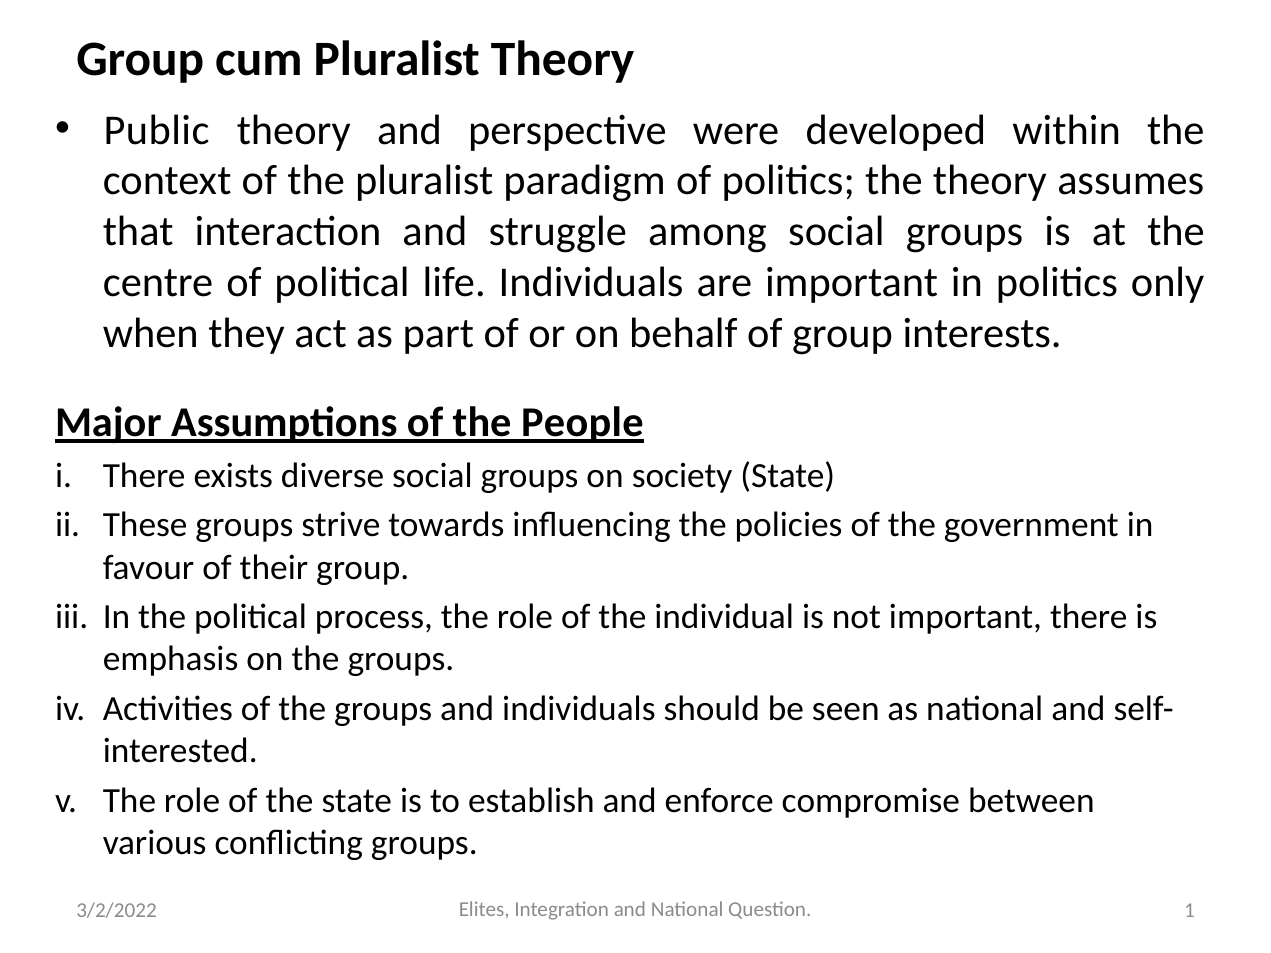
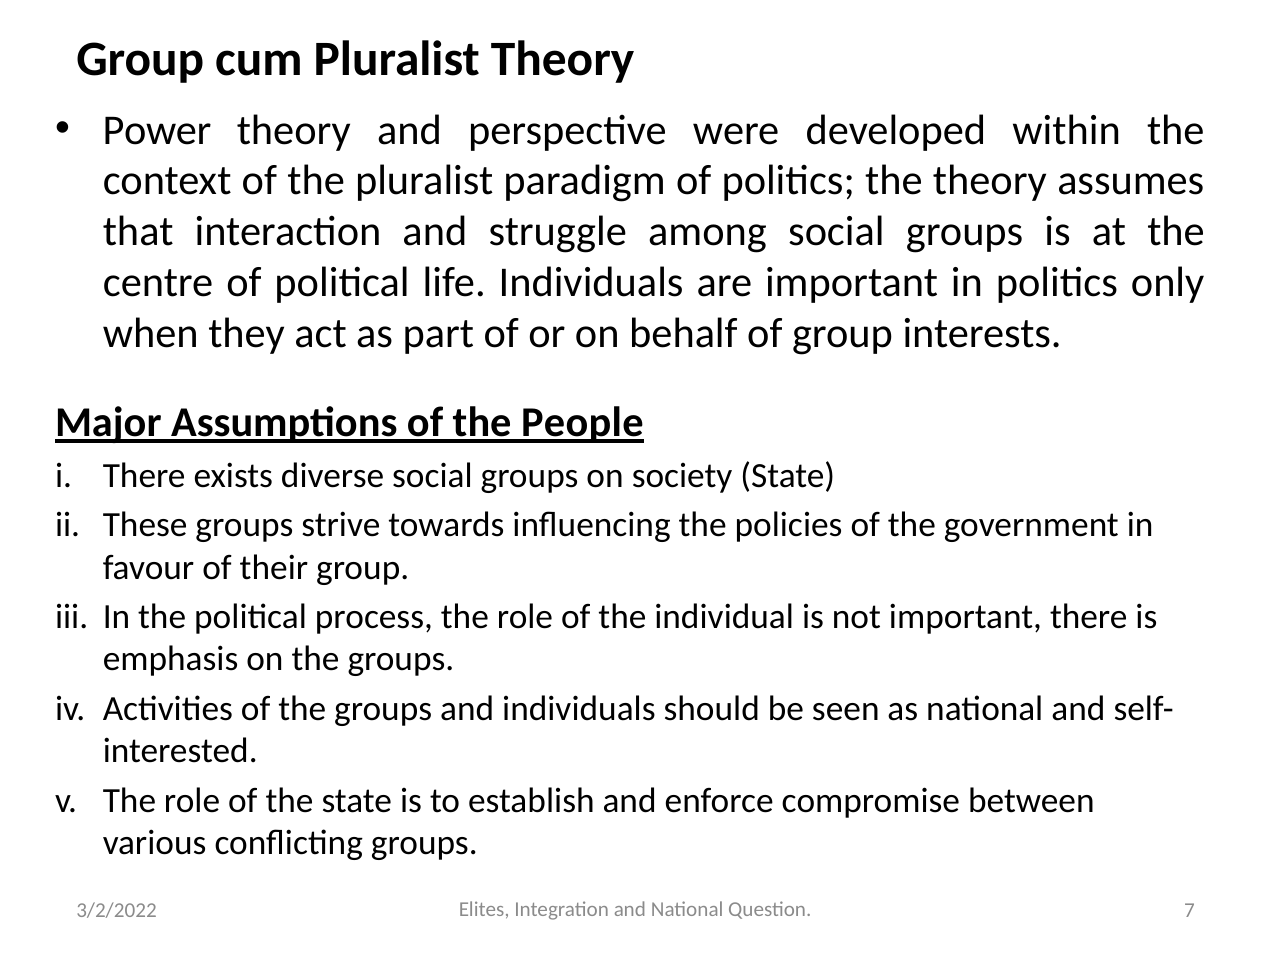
Public: Public -> Power
1: 1 -> 7
